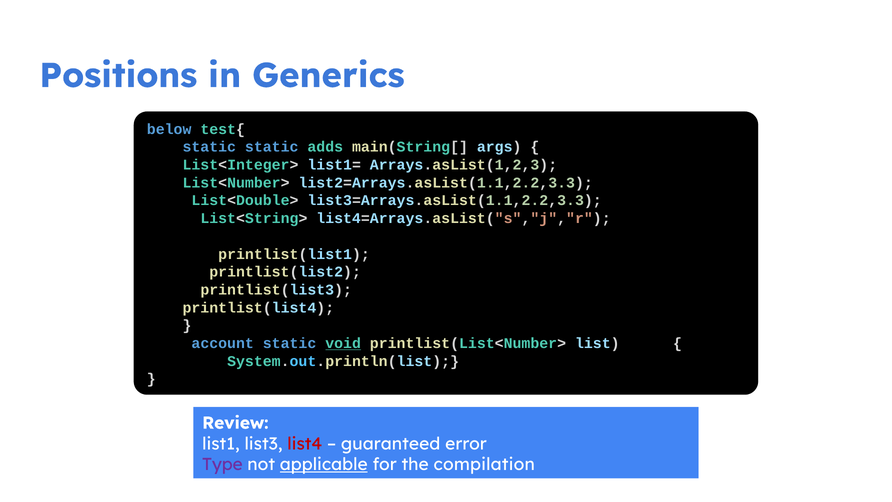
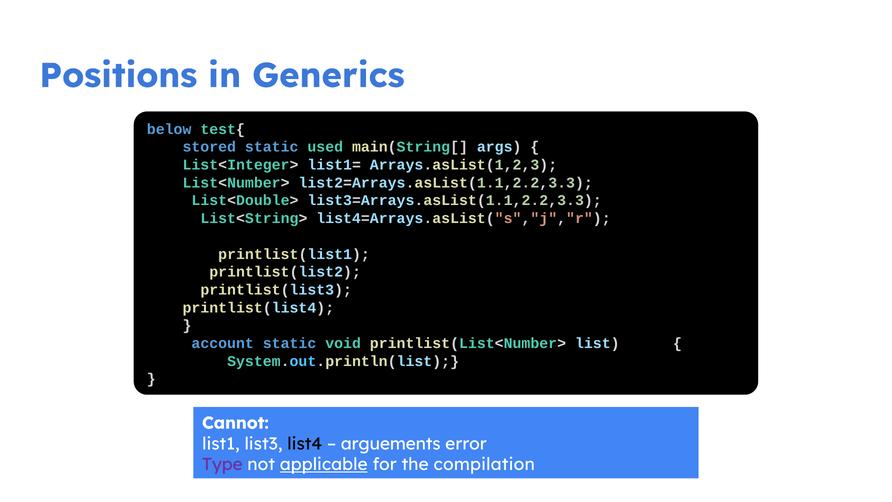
static at (209, 147): static -> stored
adds: adds -> used
void underline: present -> none
Review: Review -> Cannot
list4 colour: red -> black
guaranteed: guaranteed -> arguements
